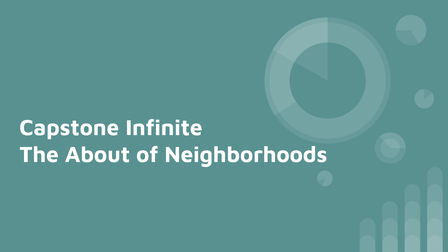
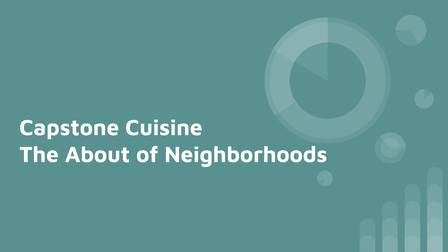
Infinite: Infinite -> Cuisine
